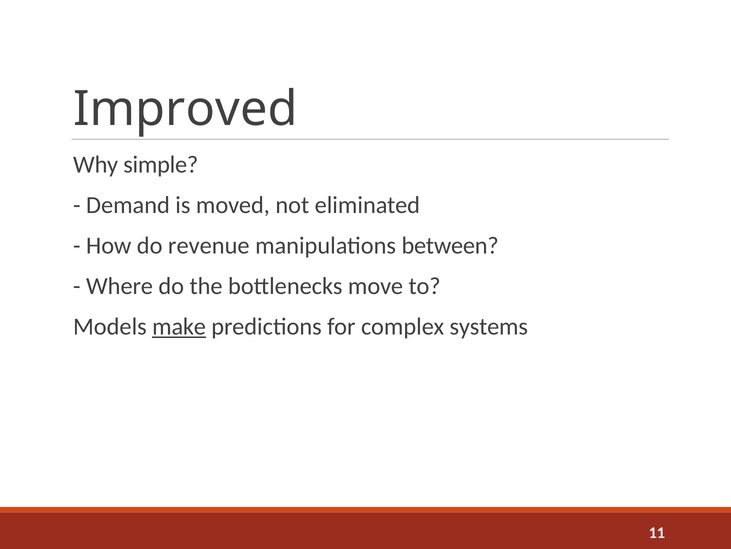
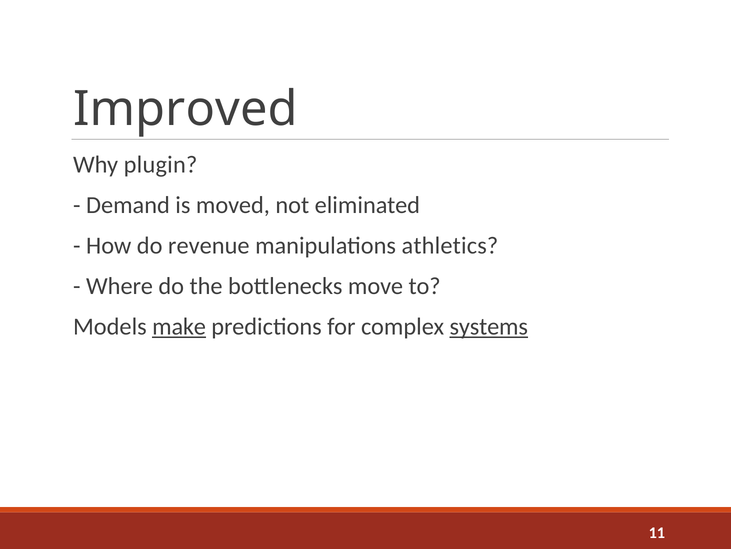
simple: simple -> plugin
between: between -> athletics
systems underline: none -> present
